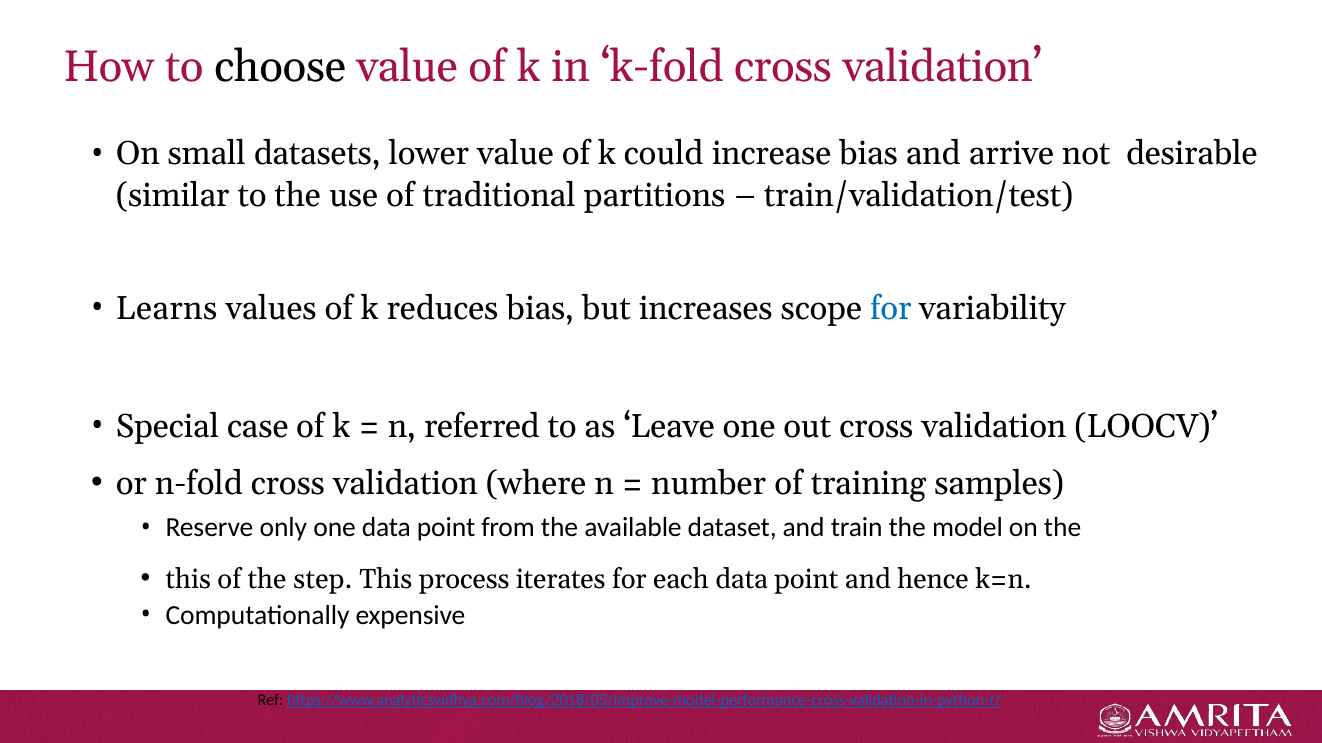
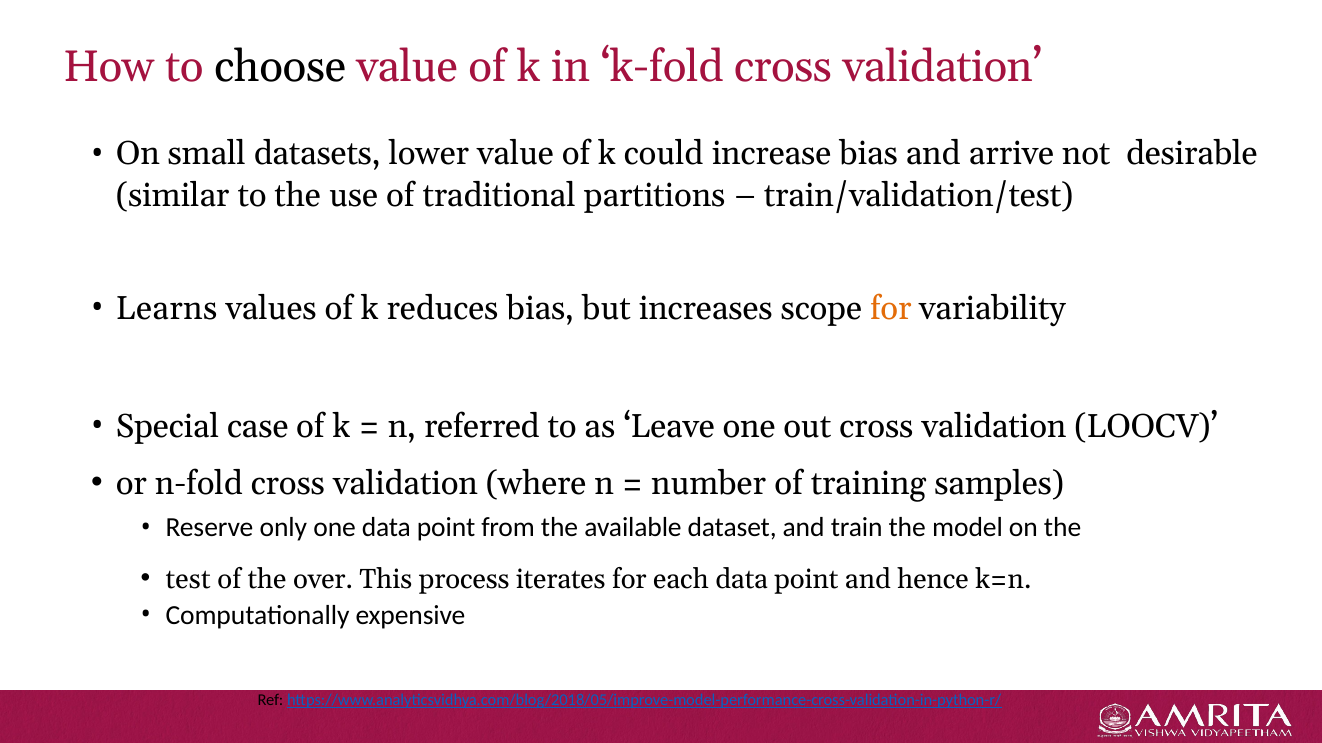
for at (891, 309) colour: blue -> orange
this at (188, 579): this -> test
step: step -> over
